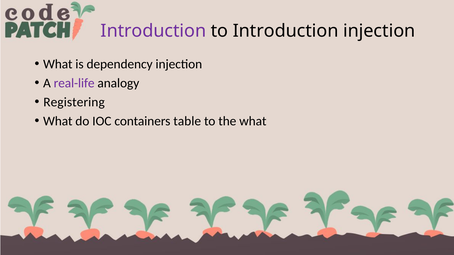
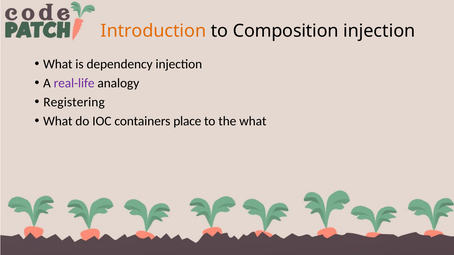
Introduction at (153, 31) colour: purple -> orange
to Introduction: Introduction -> Composition
table: table -> place
